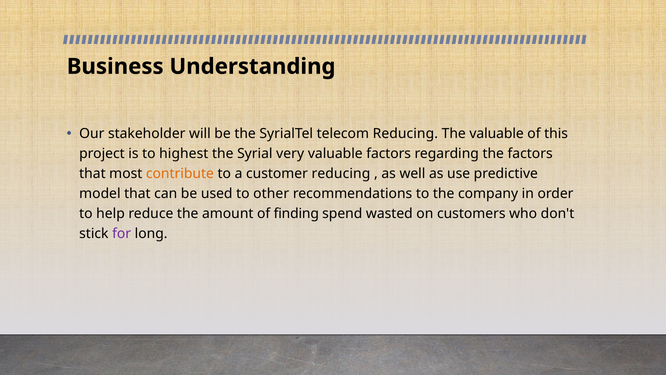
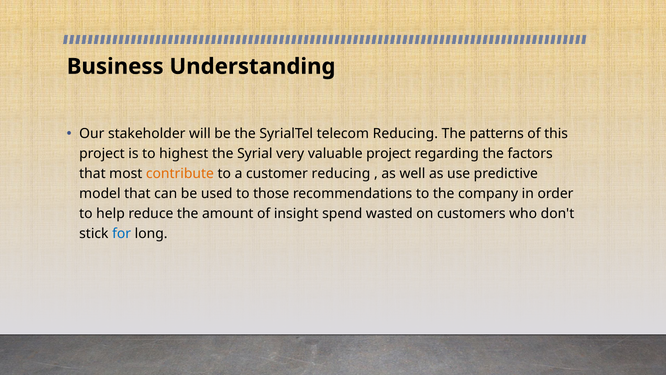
The valuable: valuable -> patterns
valuable factors: factors -> project
other: other -> those
finding: finding -> insight
for colour: purple -> blue
